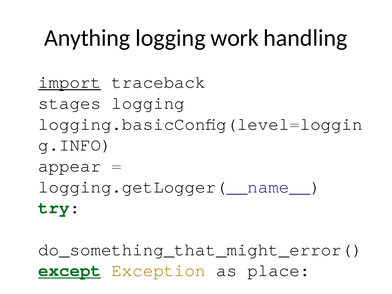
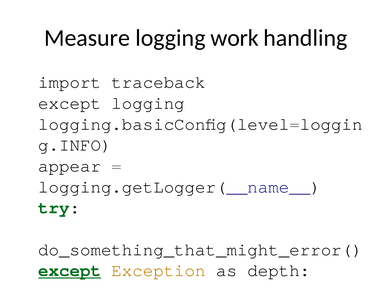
Anything: Anything -> Measure
import underline: present -> none
stages at (70, 103): stages -> except
place: place -> depth
